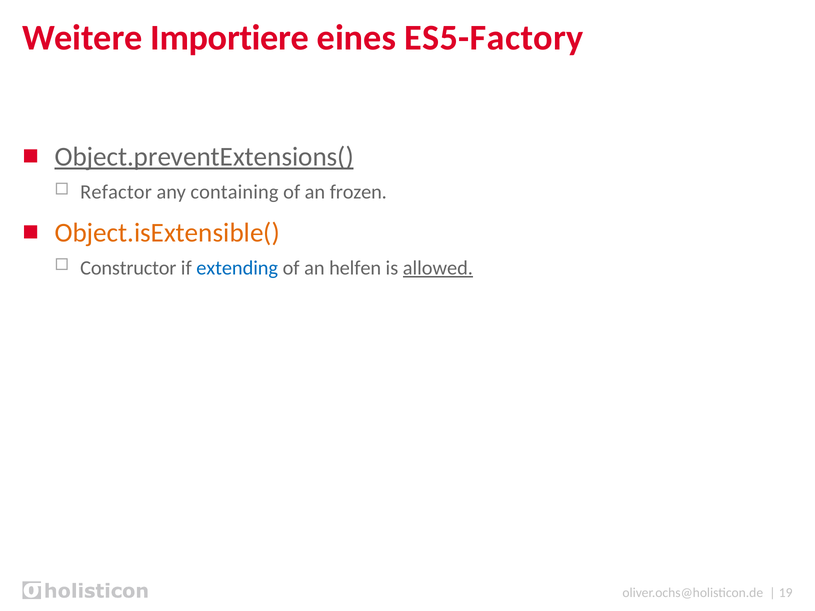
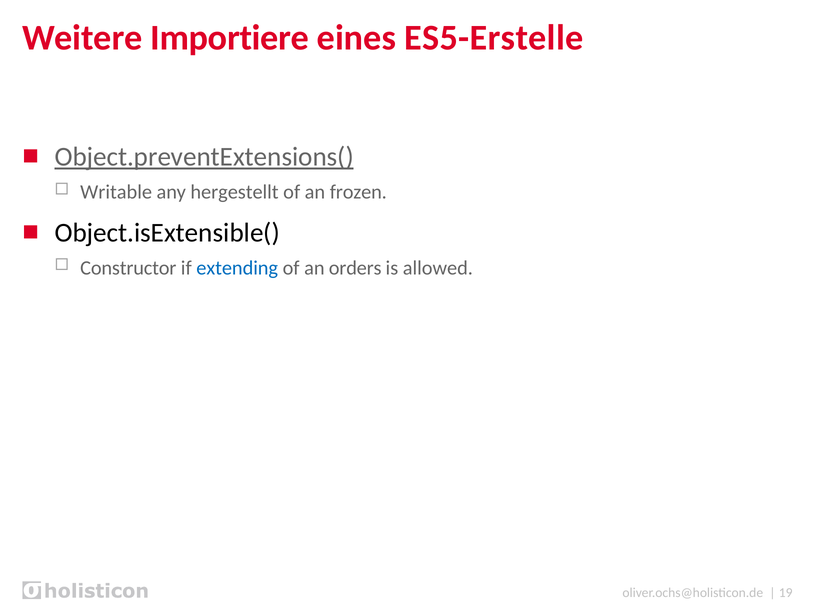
ES5-Factory: ES5-Factory -> ES5-Erstelle
Refactor: Refactor -> Writable
containing: containing -> hergestellt
Object.isExtensible( colour: orange -> black
helfen: helfen -> orders
allowed underline: present -> none
